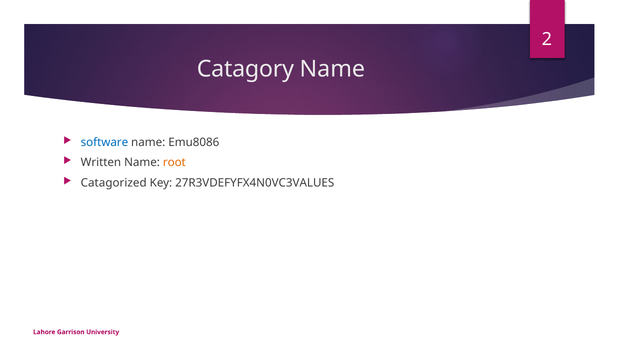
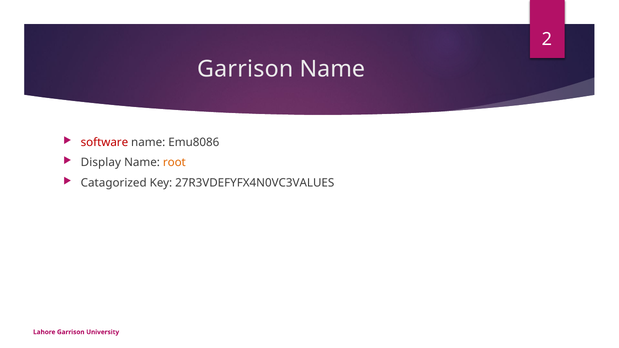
Catagory at (245, 69): Catagory -> Garrison
software colour: blue -> red
Written: Written -> Display
